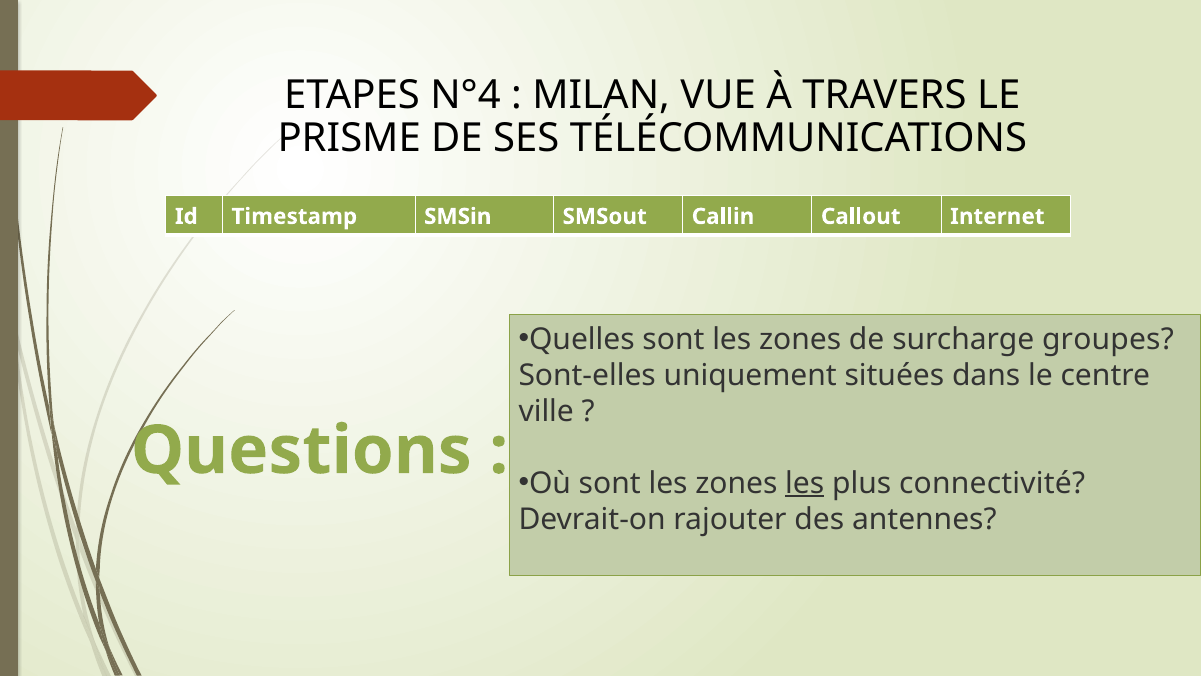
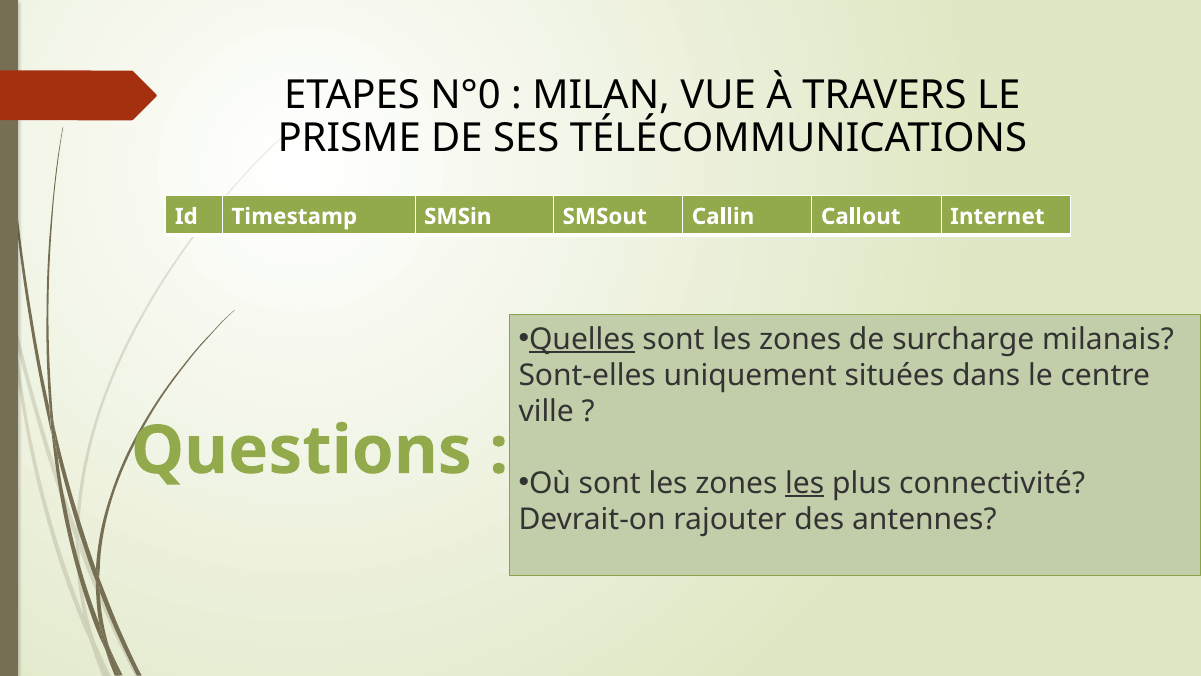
N°4: N°4 -> N°0
Quelles underline: none -> present
groupes: groupes -> milanais
